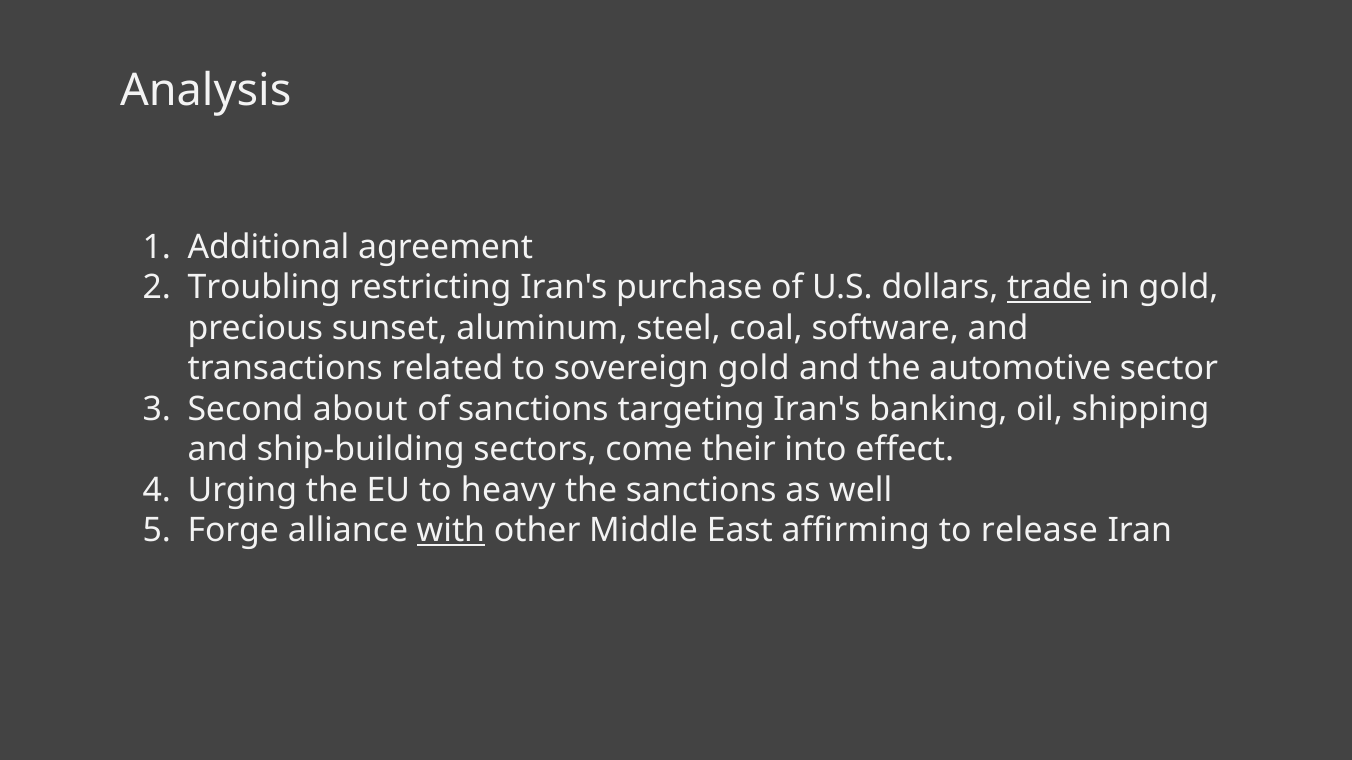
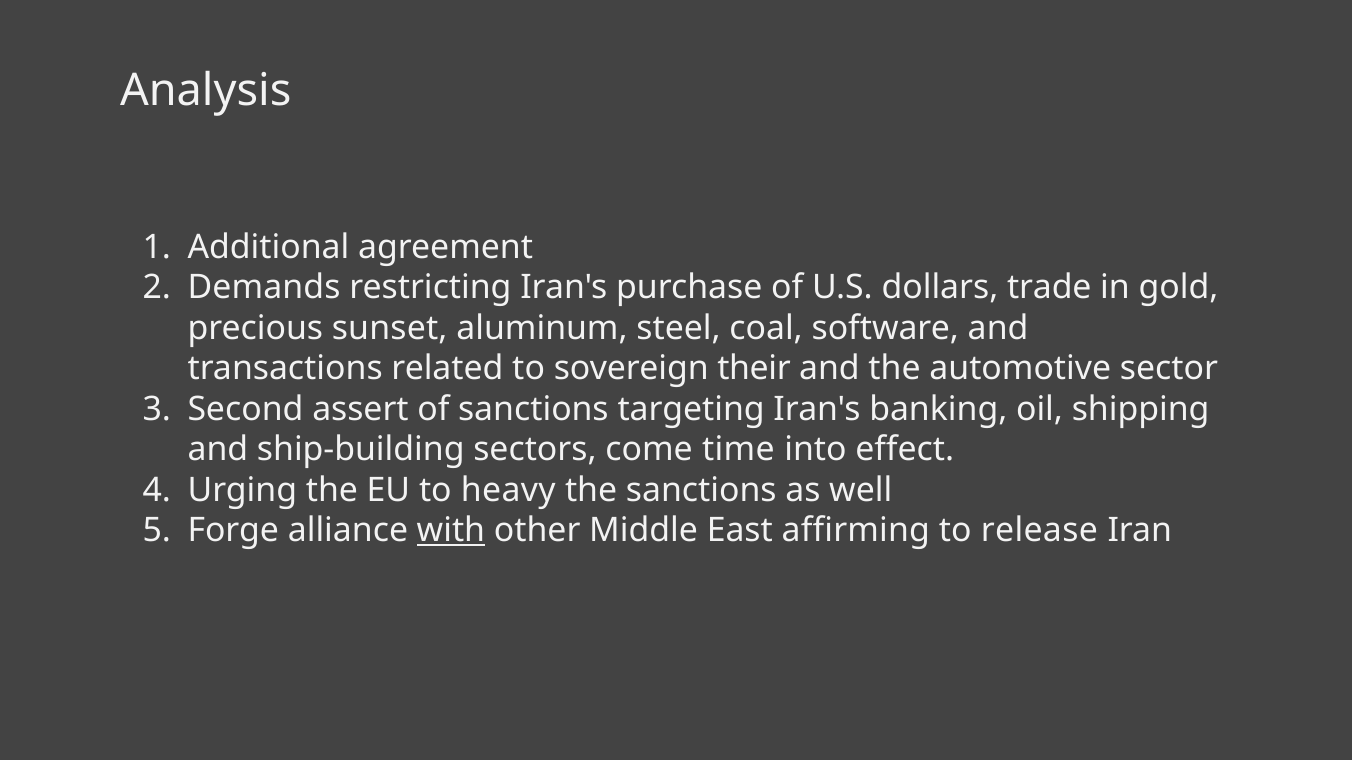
Troubling: Troubling -> Demands
trade underline: present -> none
sovereign gold: gold -> their
about: about -> assert
their: their -> time
